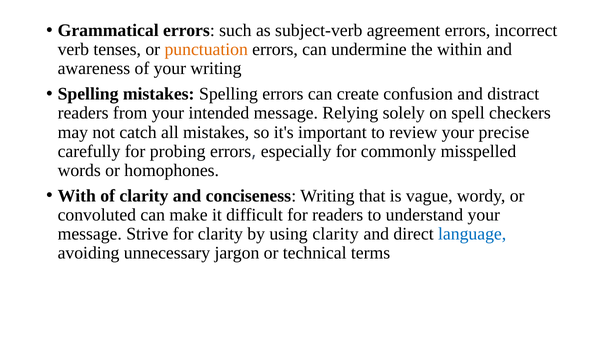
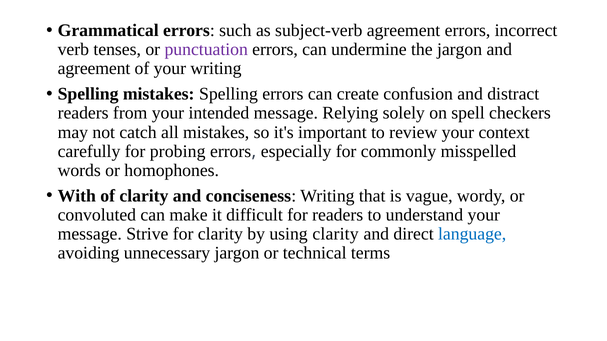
punctuation colour: orange -> purple
the within: within -> jargon
awareness at (94, 69): awareness -> agreement
precise: precise -> context
